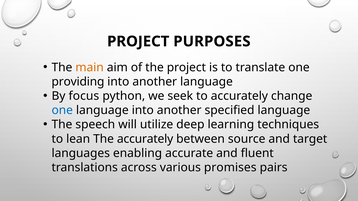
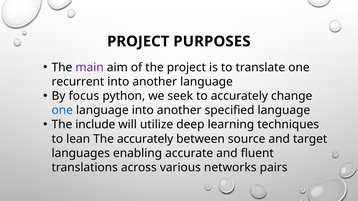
main colour: orange -> purple
providing: providing -> recurrent
speech: speech -> include
promises: promises -> networks
